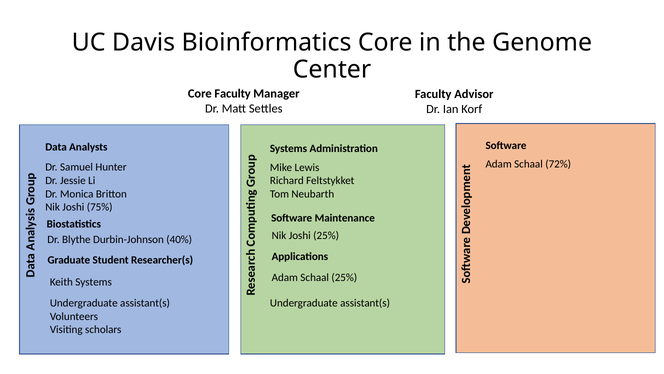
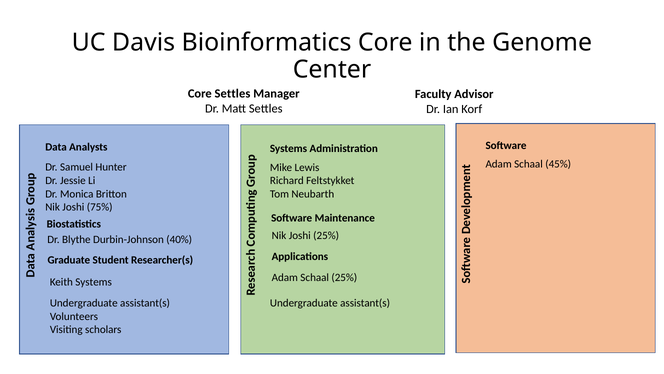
Core Faculty: Faculty -> Settles
72%: 72% -> 45%
